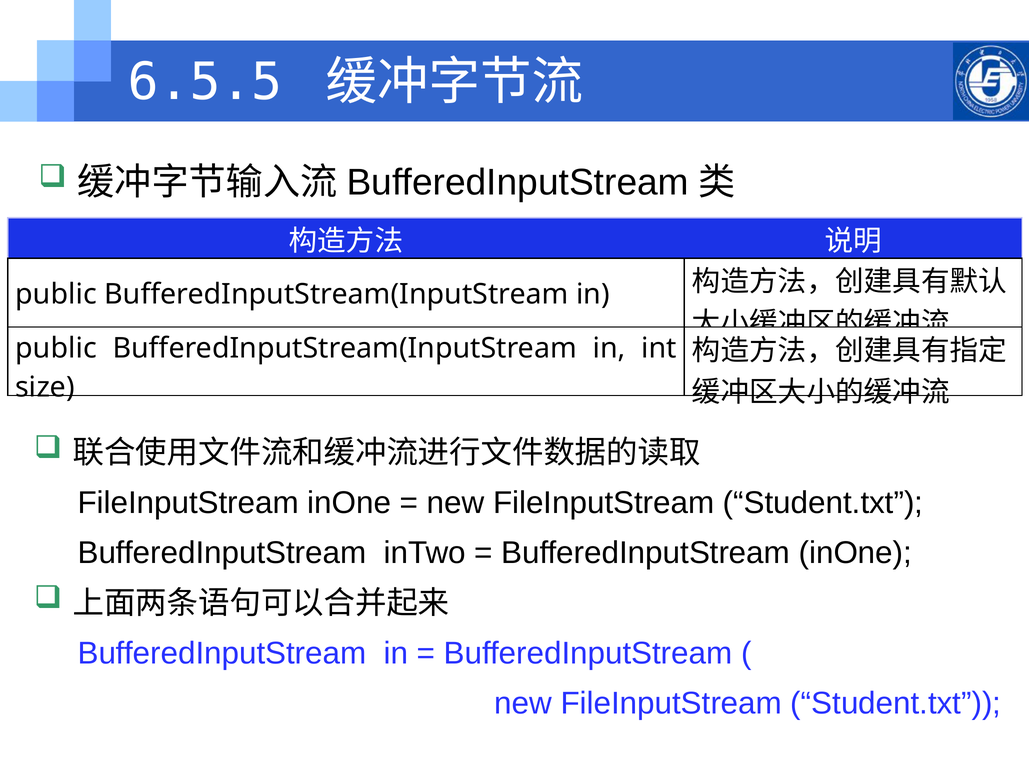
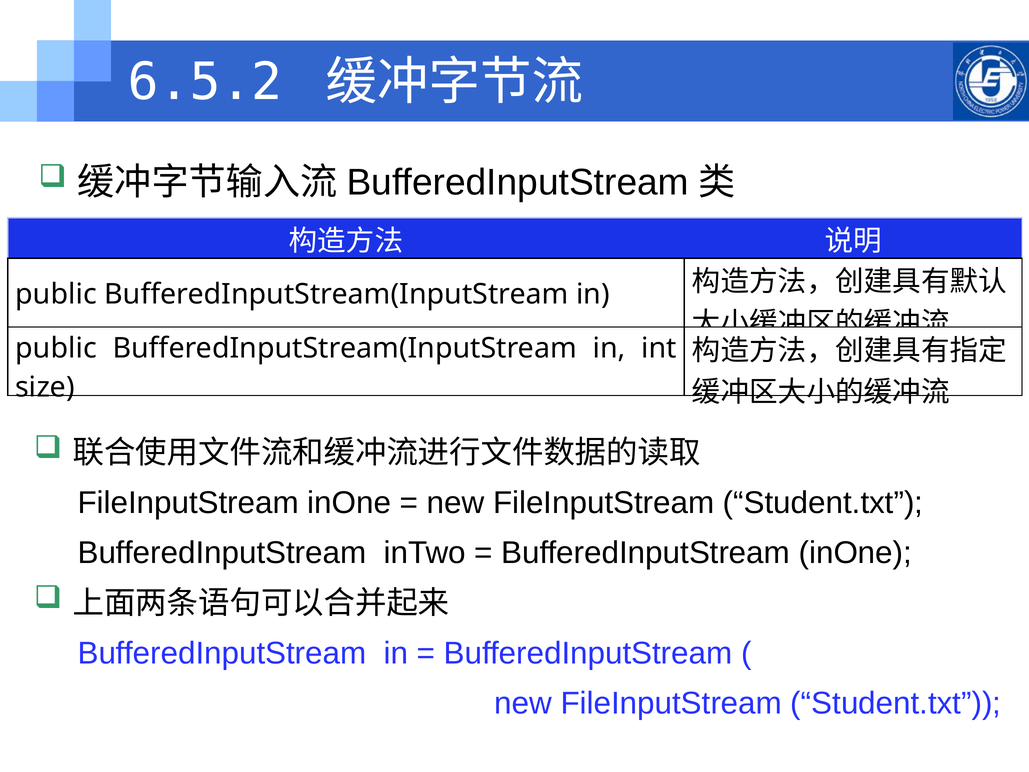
6.5.5: 6.5.5 -> 6.5.2
